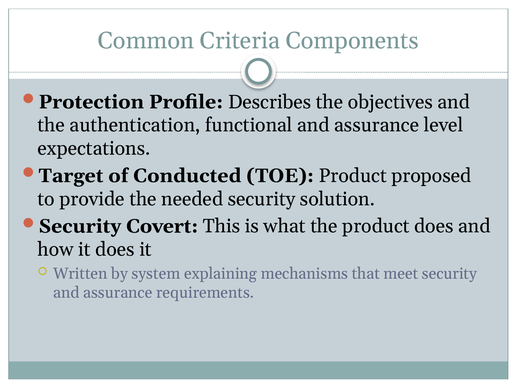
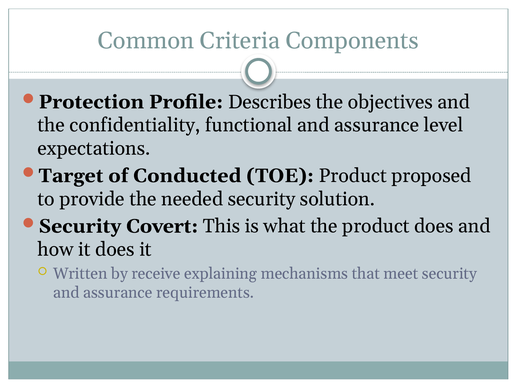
authentication: authentication -> confidentiality
system: system -> receive
